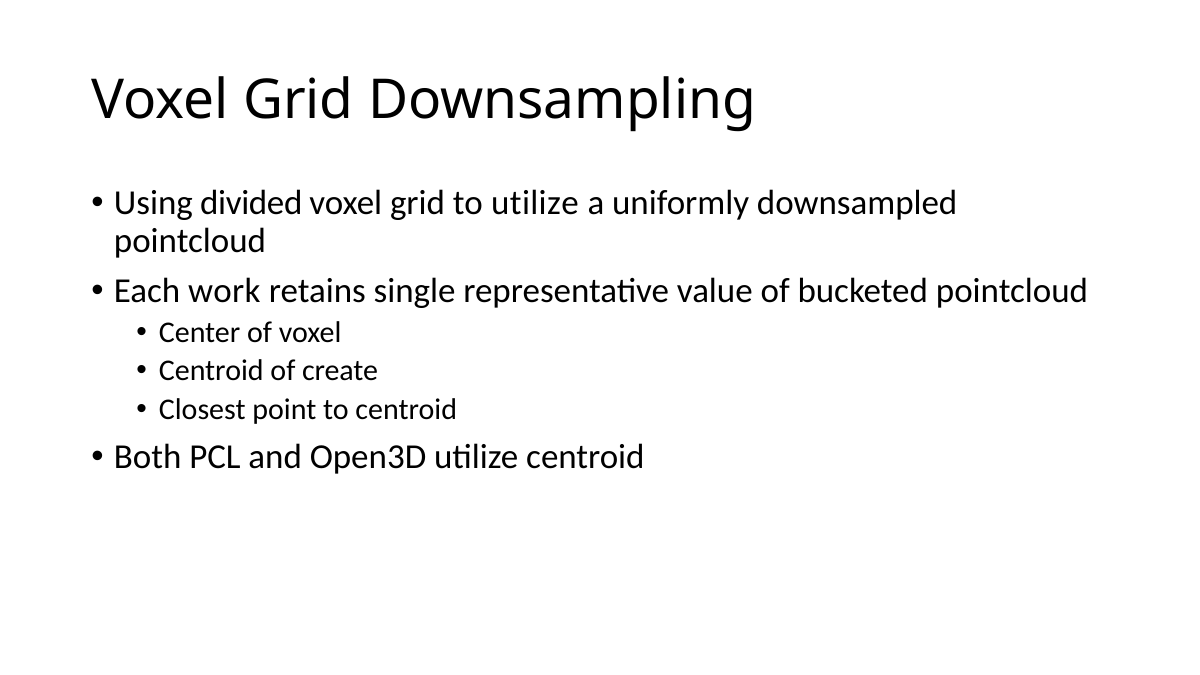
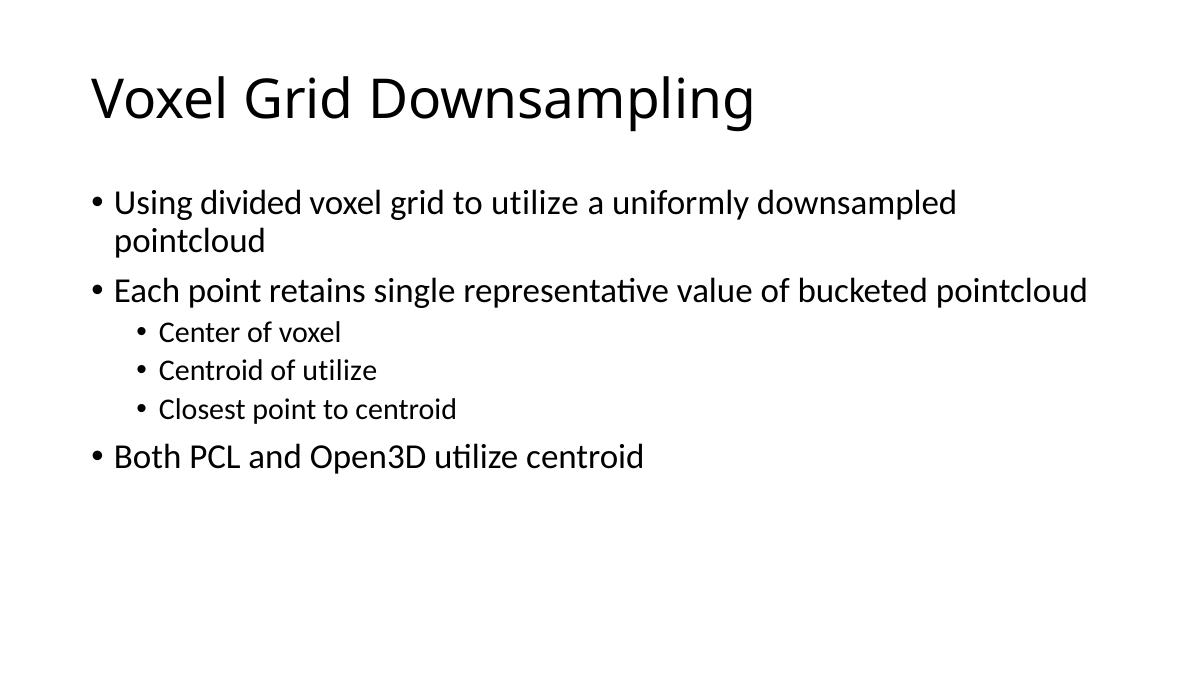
Each work: work -> point
of create: create -> utilize
